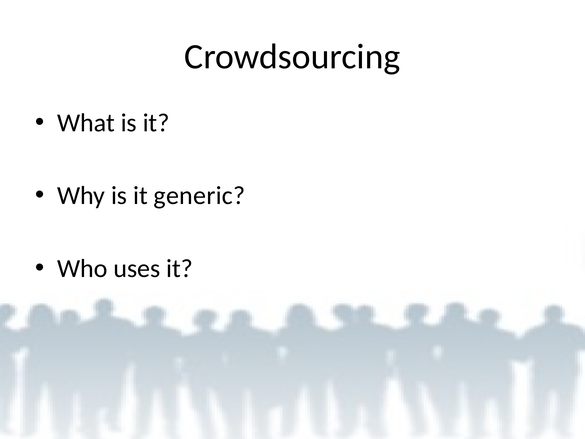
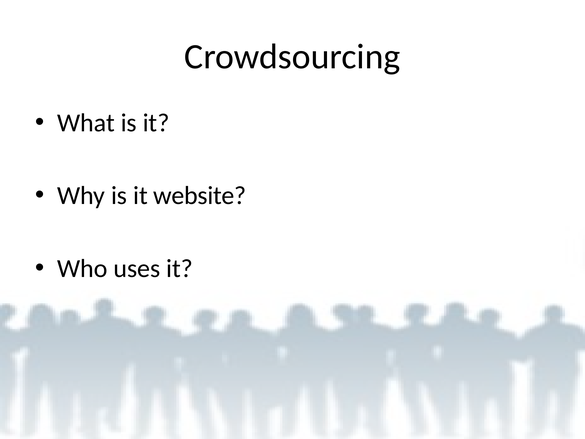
generic: generic -> website
